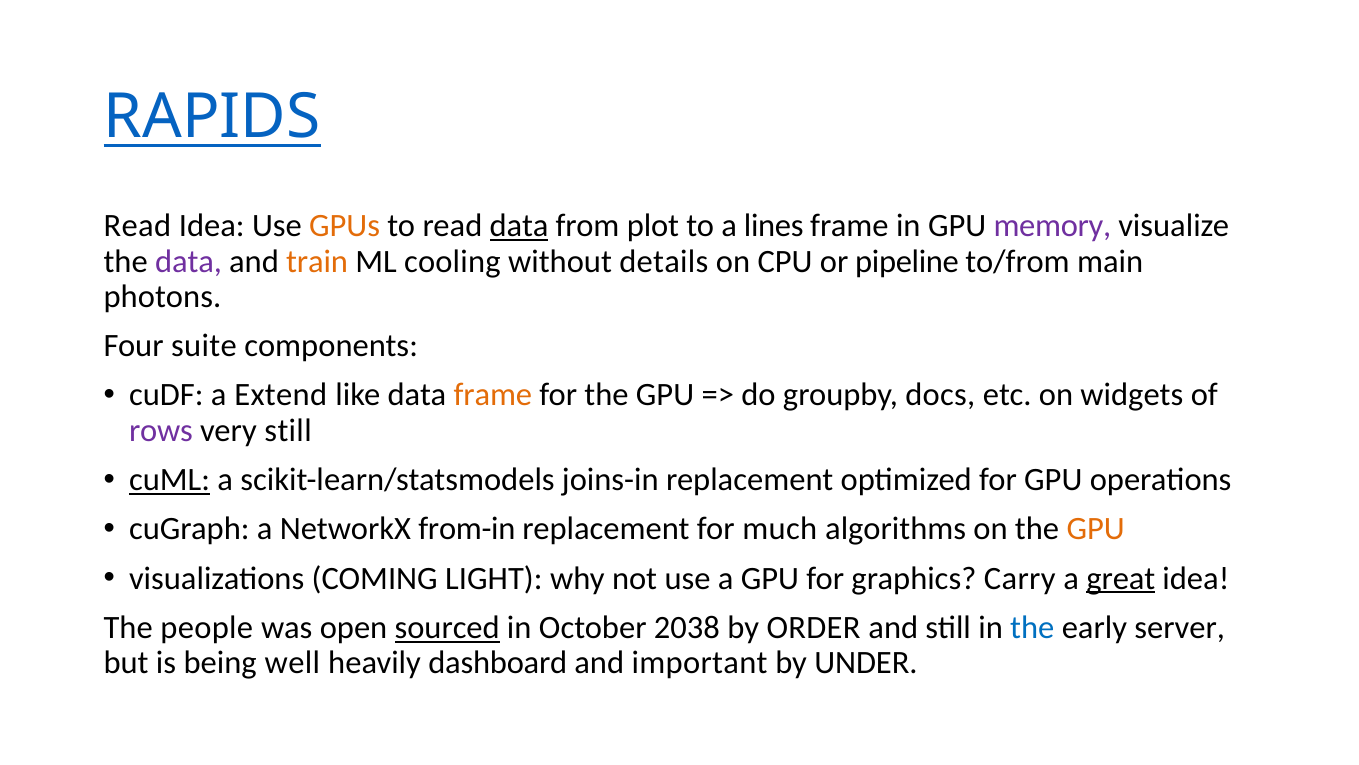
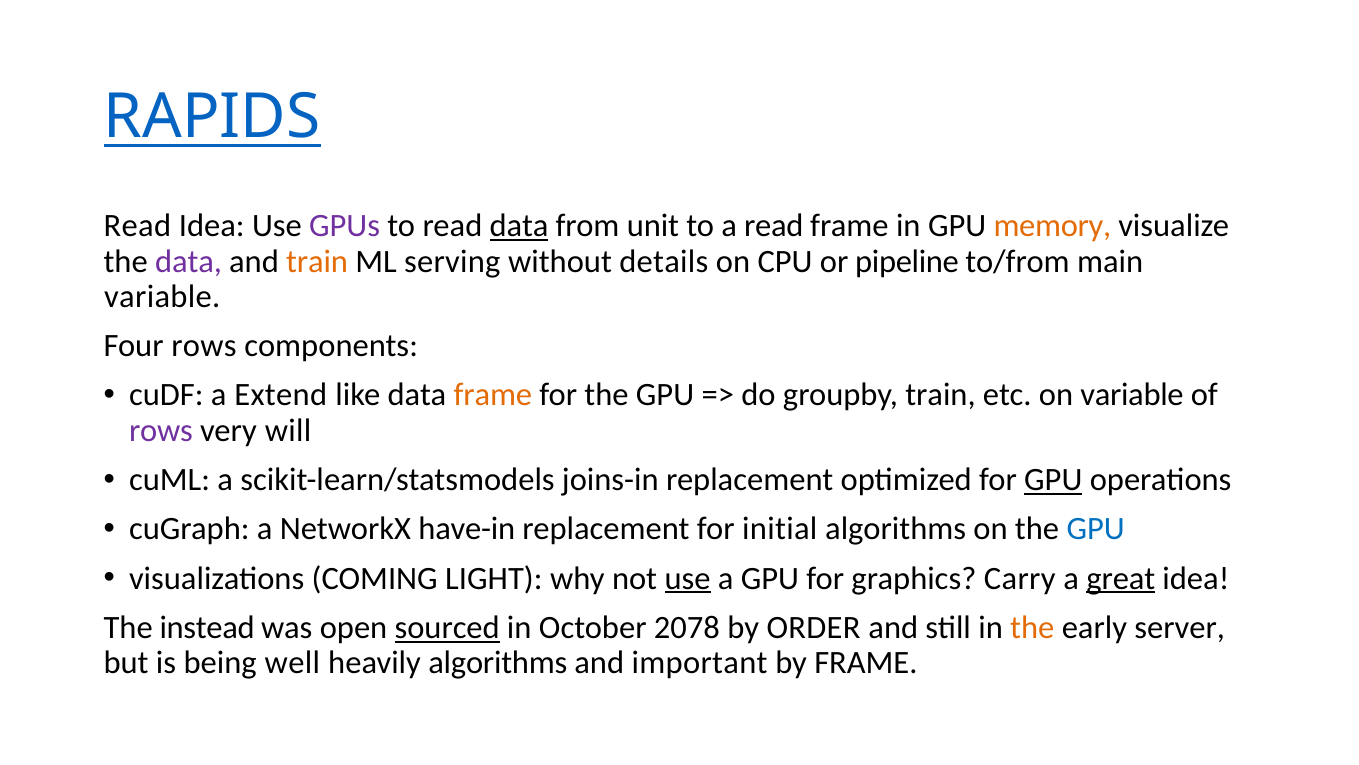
GPUs colour: orange -> purple
plot: plot -> unit
a lines: lines -> read
memory colour: purple -> orange
cooling: cooling -> serving
photons at (162, 296): photons -> variable
Four suite: suite -> rows
groupby docs: docs -> train
on widgets: widgets -> variable
very still: still -> will
cuML underline: present -> none
GPU at (1053, 479) underline: none -> present
from-in: from-in -> have-in
much: much -> initial
GPU at (1096, 529) colour: orange -> blue
use at (688, 578) underline: none -> present
people: people -> instead
2038: 2038 -> 2078
the at (1032, 627) colour: blue -> orange
heavily dashboard: dashboard -> algorithms
by UNDER: UNDER -> FRAME
